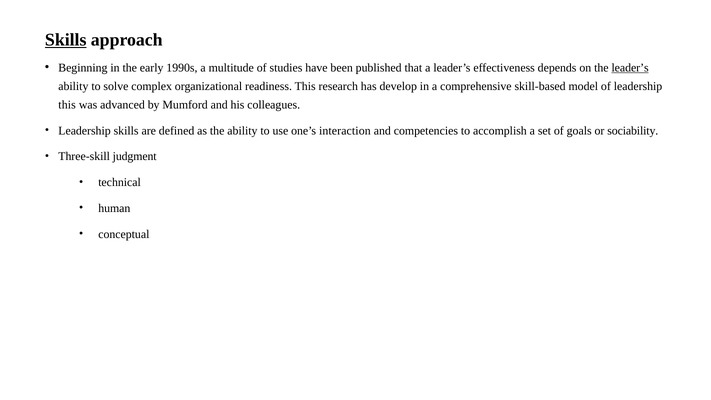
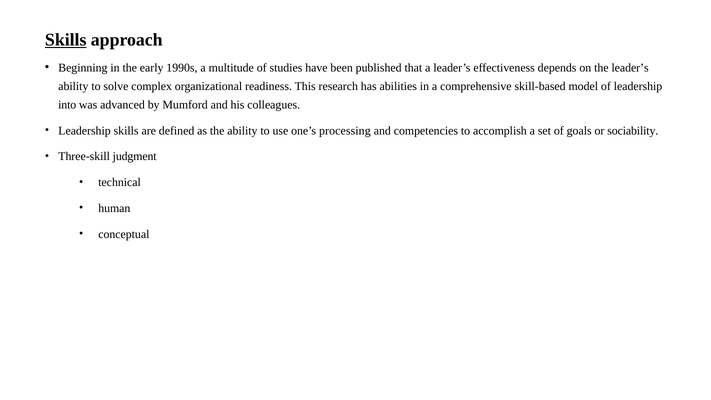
leader’s at (630, 68) underline: present -> none
develop: develop -> abilities
this at (67, 105): this -> into
interaction: interaction -> processing
